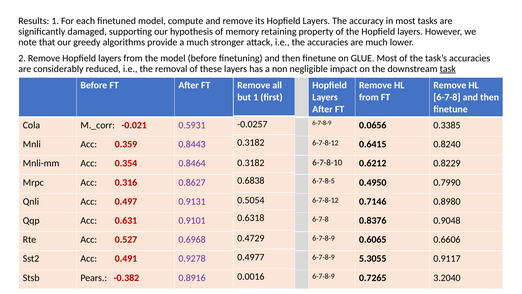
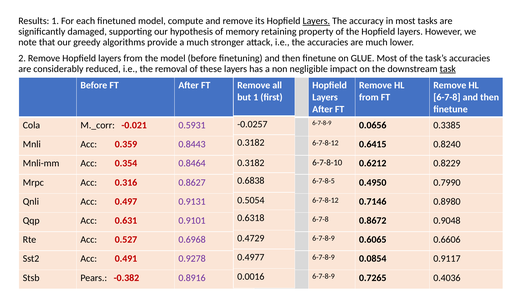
Layers at (316, 21) underline: none -> present
0.8376: 0.8376 -> 0.8672
5.3055: 5.3055 -> 0.0854
3.2040: 3.2040 -> 0.4036
